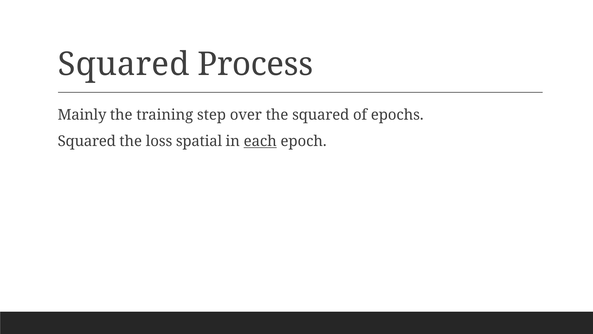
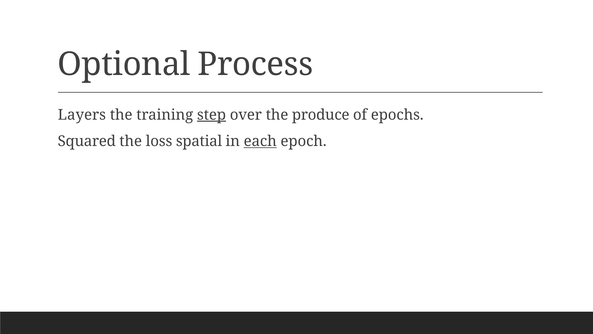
Squared at (124, 64): Squared -> Optional
Mainly: Mainly -> Layers
step underline: none -> present
the squared: squared -> produce
